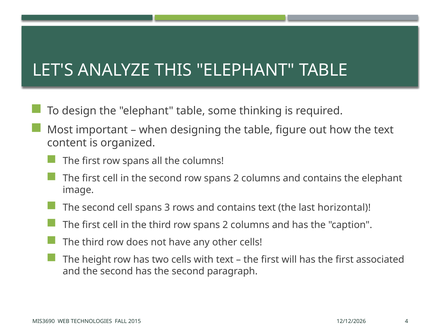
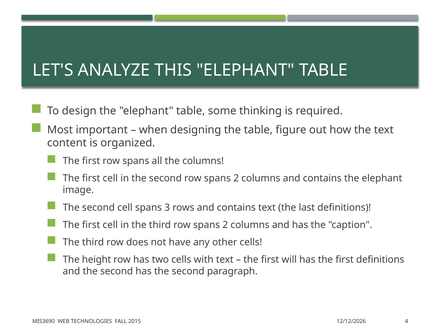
last horizontal: horizontal -> definitions
first associated: associated -> definitions
